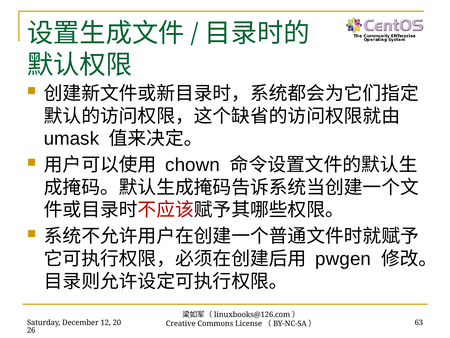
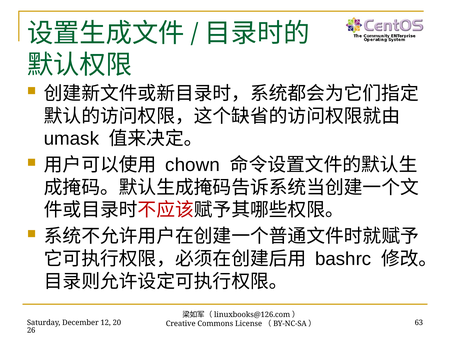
pwgen: pwgen -> bashrc
